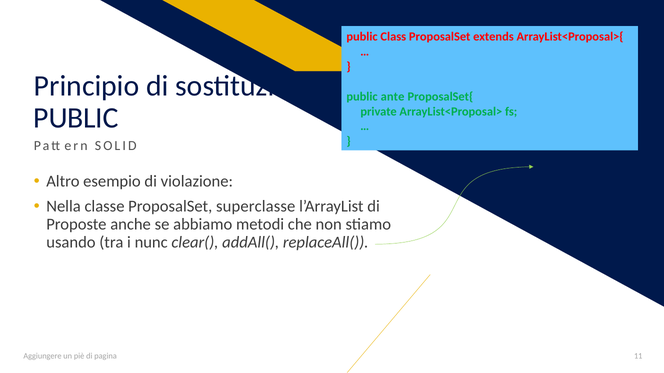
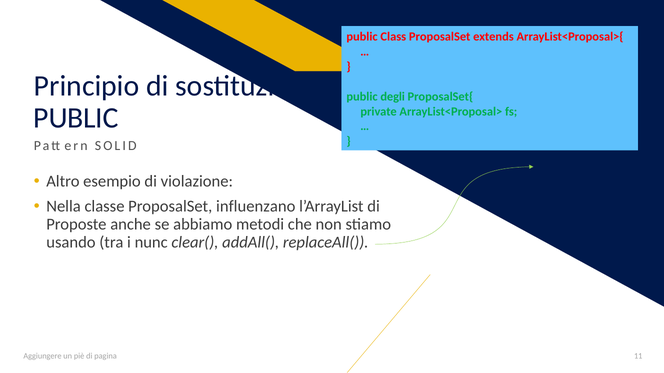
ante: ante -> degli
superclasse: superclasse -> influenzano
